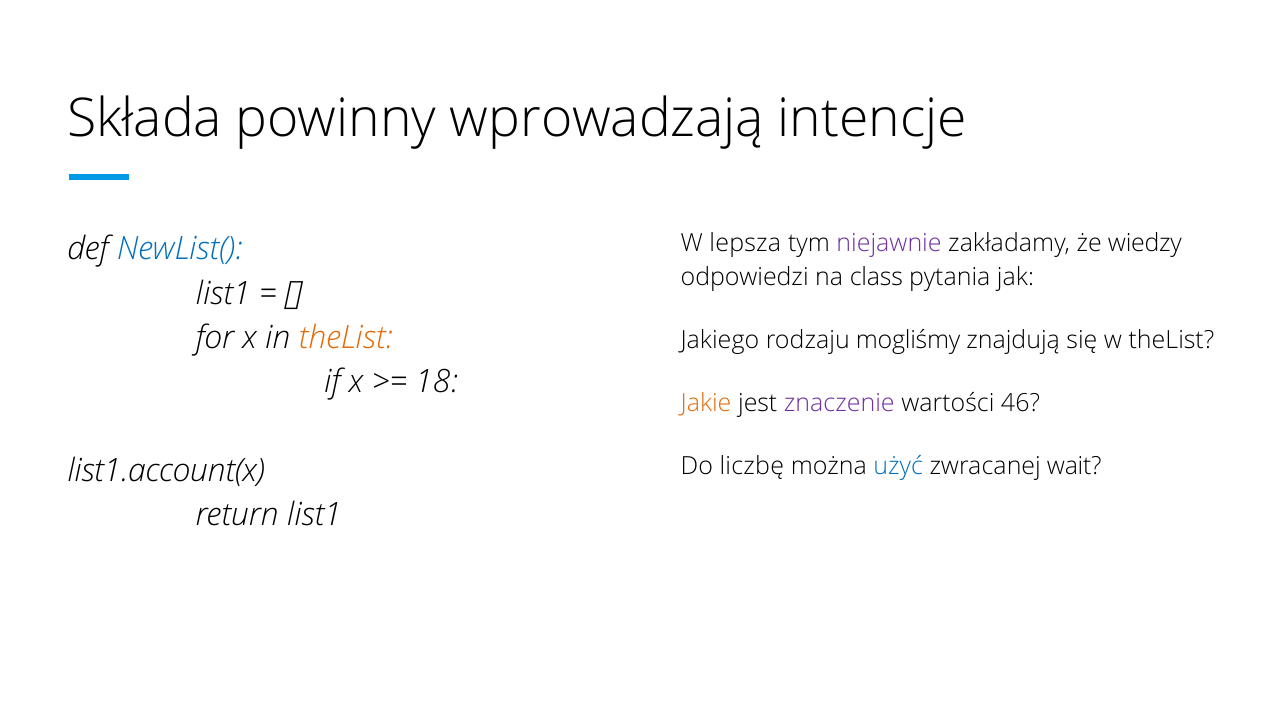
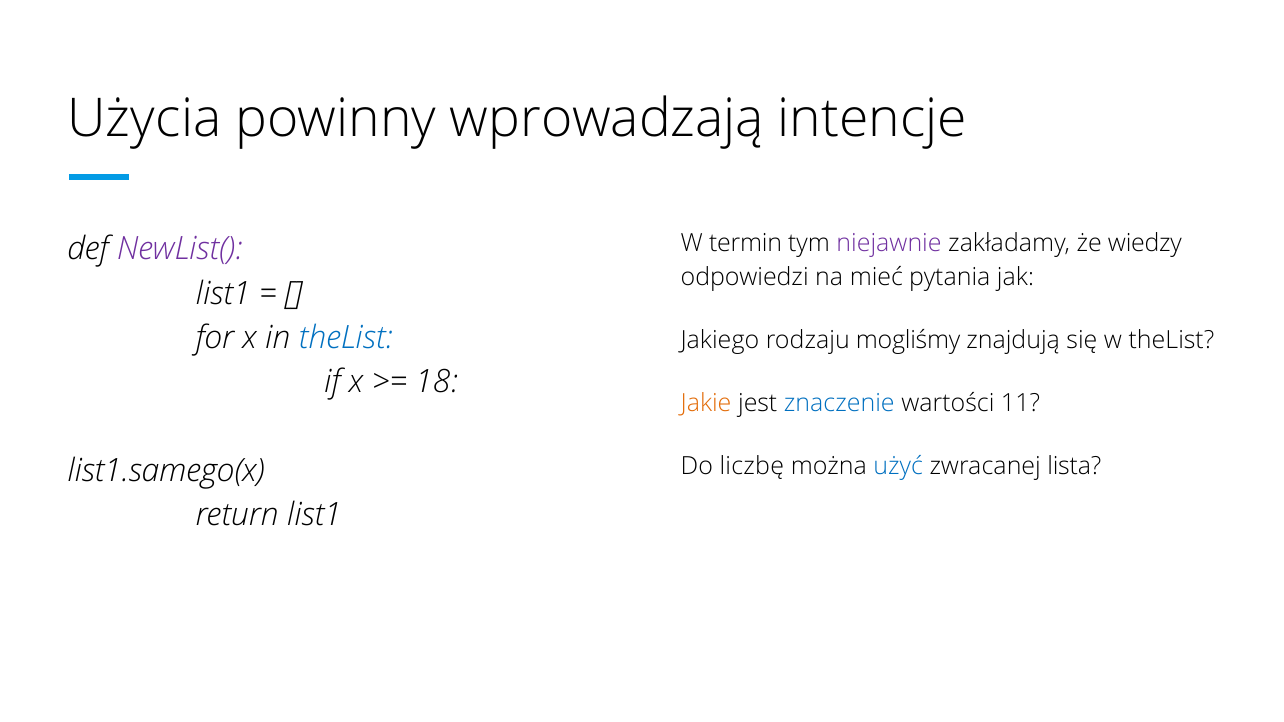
Składa: Składa -> Użycia
lepsza: lepsza -> termin
NewList( colour: blue -> purple
class: class -> mieć
theList at (346, 338) colour: orange -> blue
znaczenie colour: purple -> blue
46: 46 -> 11
wait: wait -> lista
list1.account(x: list1.account(x -> list1.samego(x
